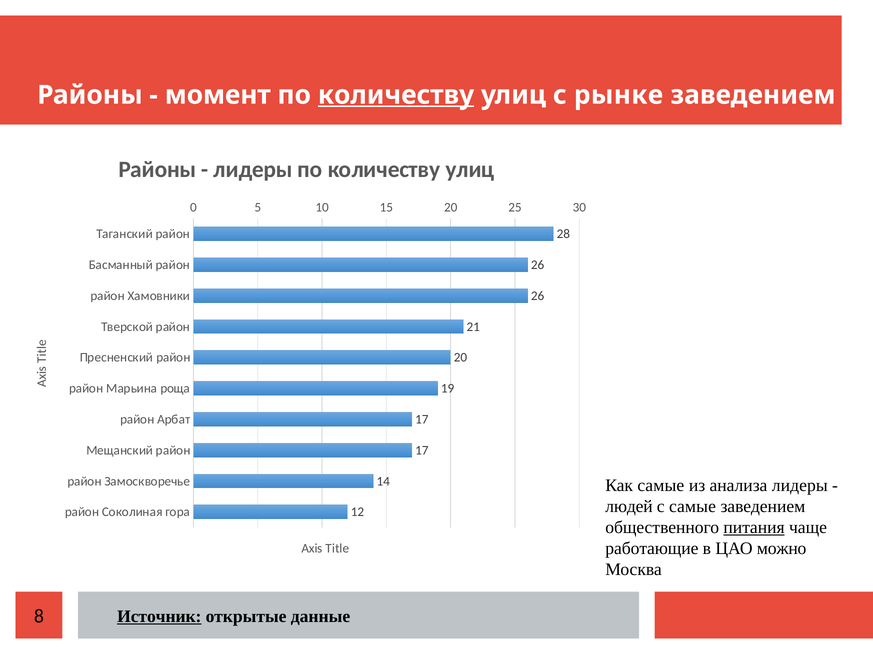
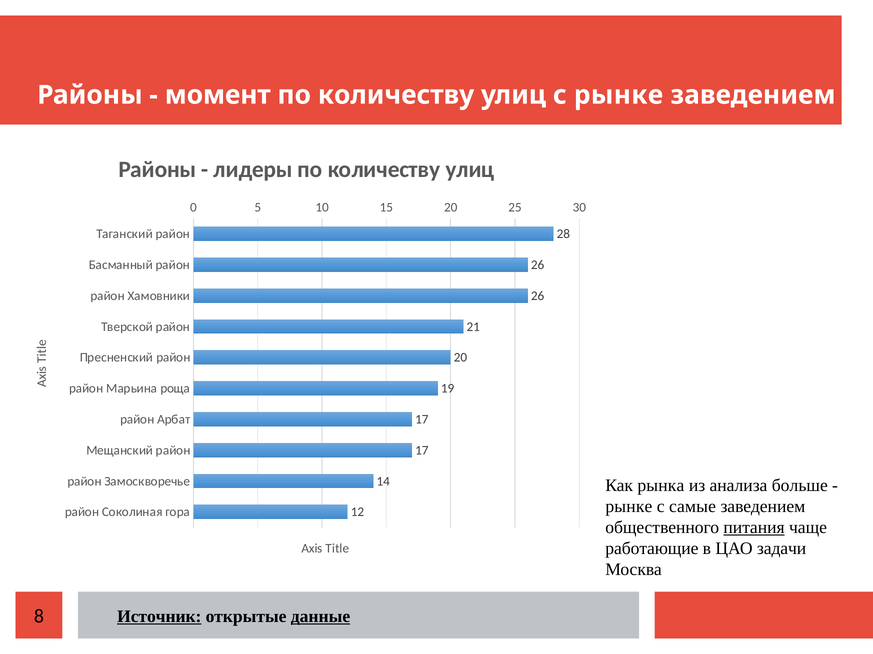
количеству at (396, 95) underline: present -> none
Как самые: самые -> рынка
анализа лидеры: лидеры -> больше
людей at (629, 507): людей -> рынке
можно: можно -> задачи
данные underline: none -> present
